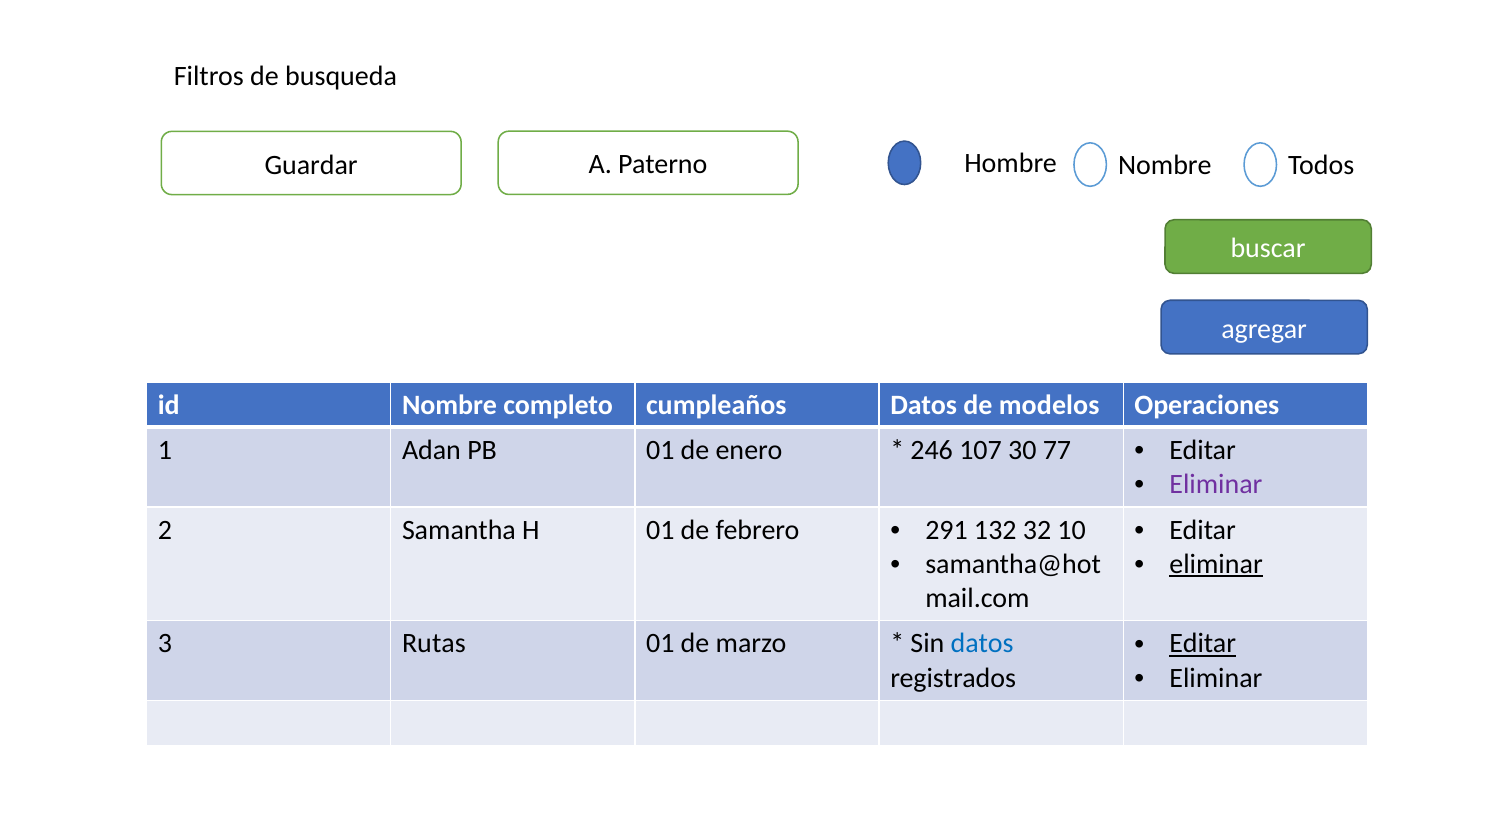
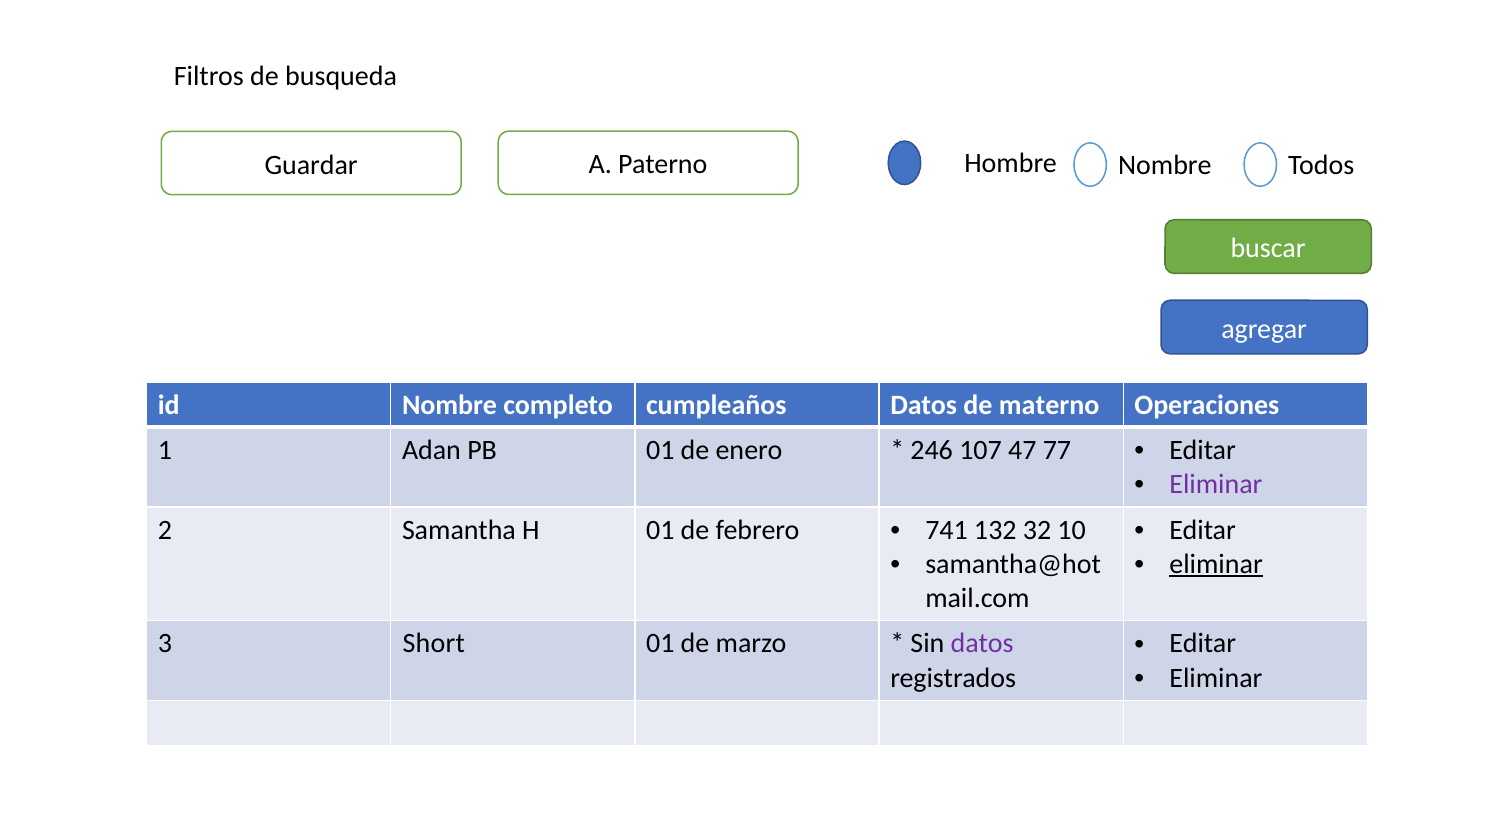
modelos: modelos -> materno
30: 30 -> 47
291: 291 -> 741
Editar at (1203, 644) underline: present -> none
Rutas: Rutas -> Short
datos at (982, 644) colour: blue -> purple
